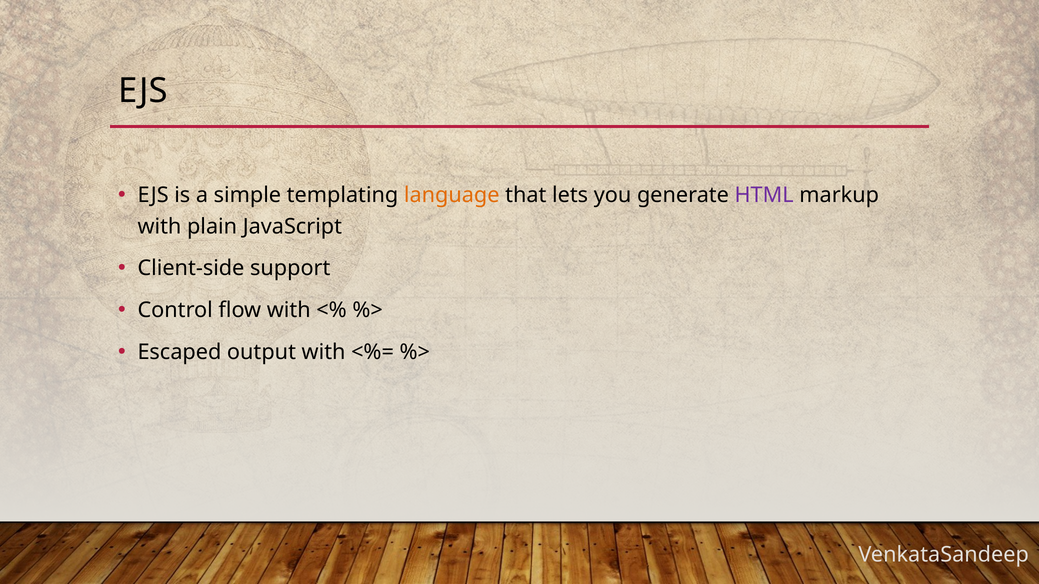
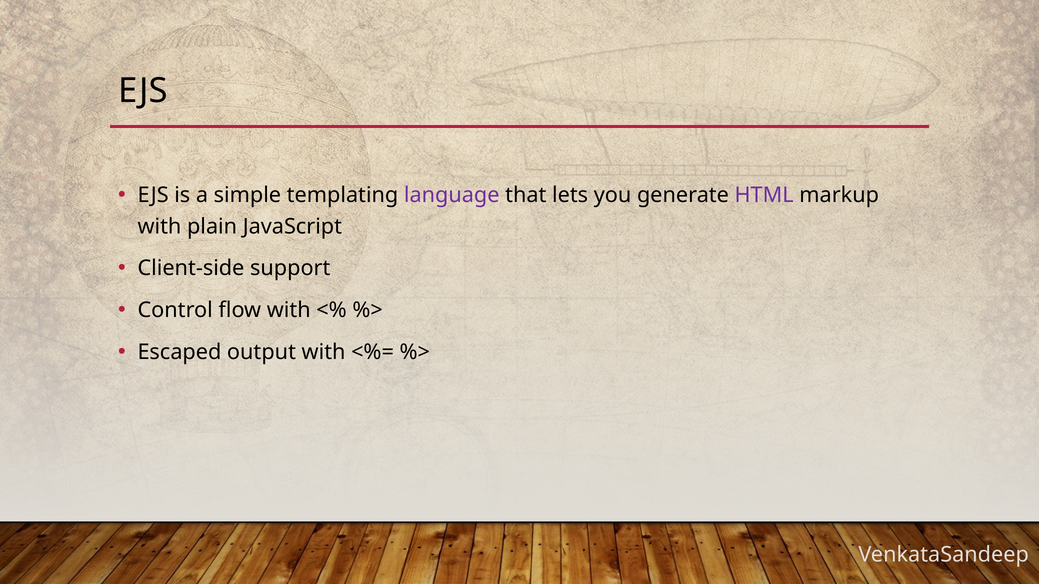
language colour: orange -> purple
